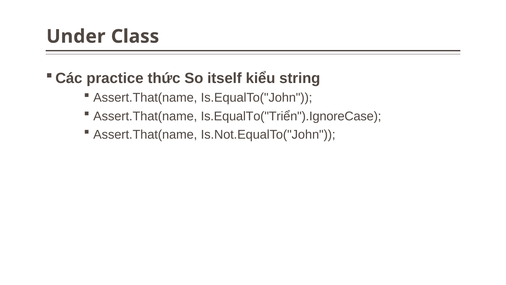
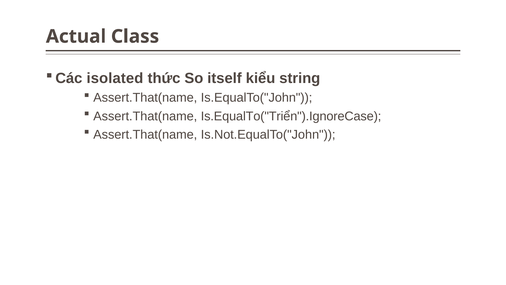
Under: Under -> Actual
practice: practice -> isolated
